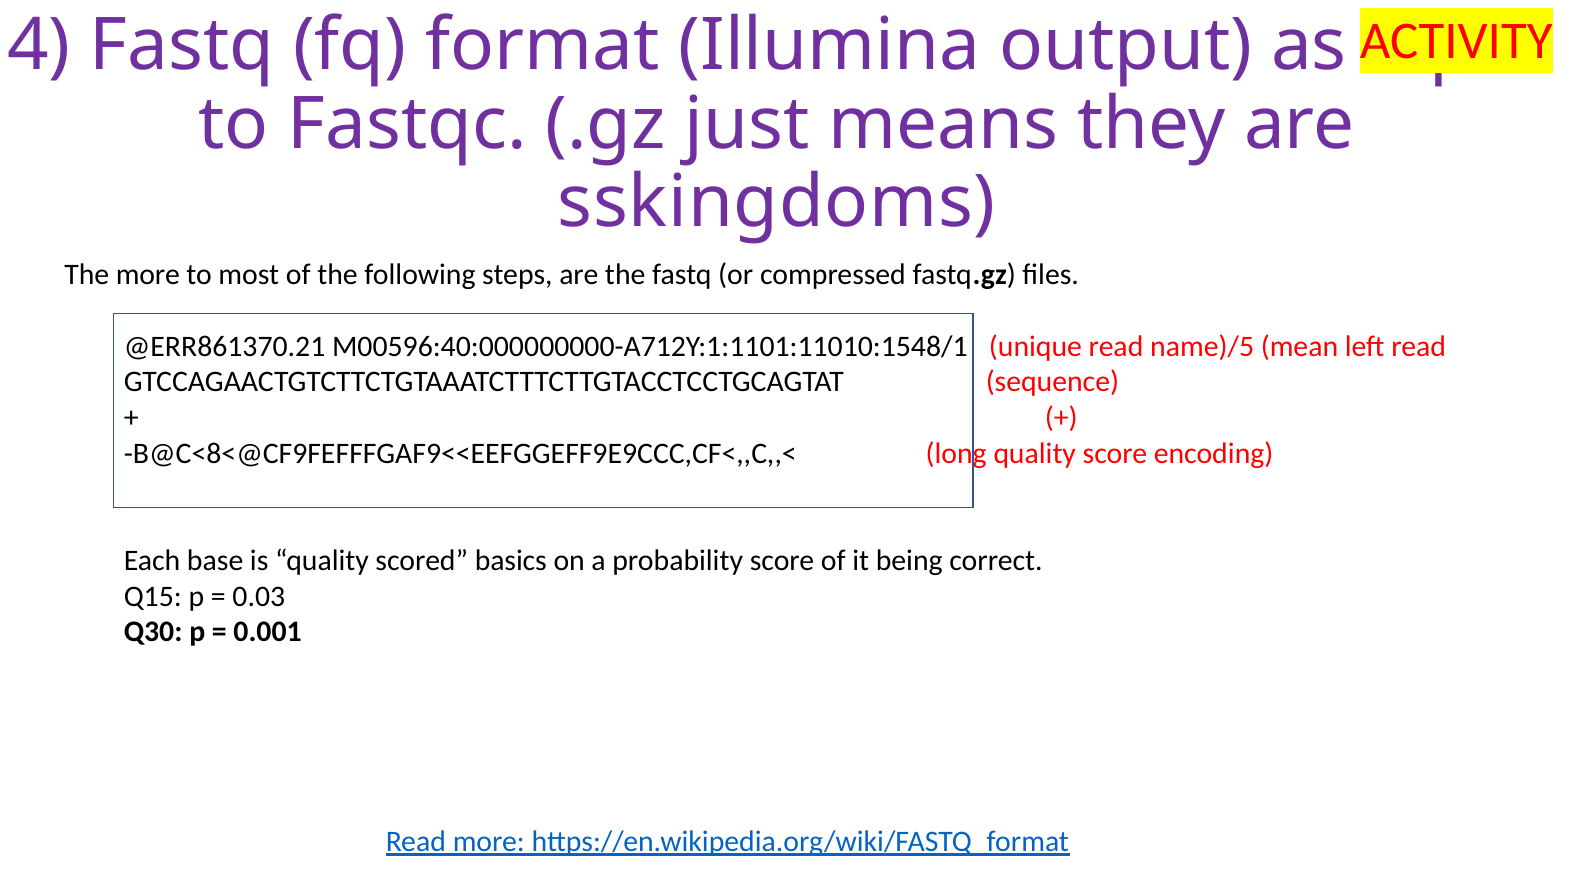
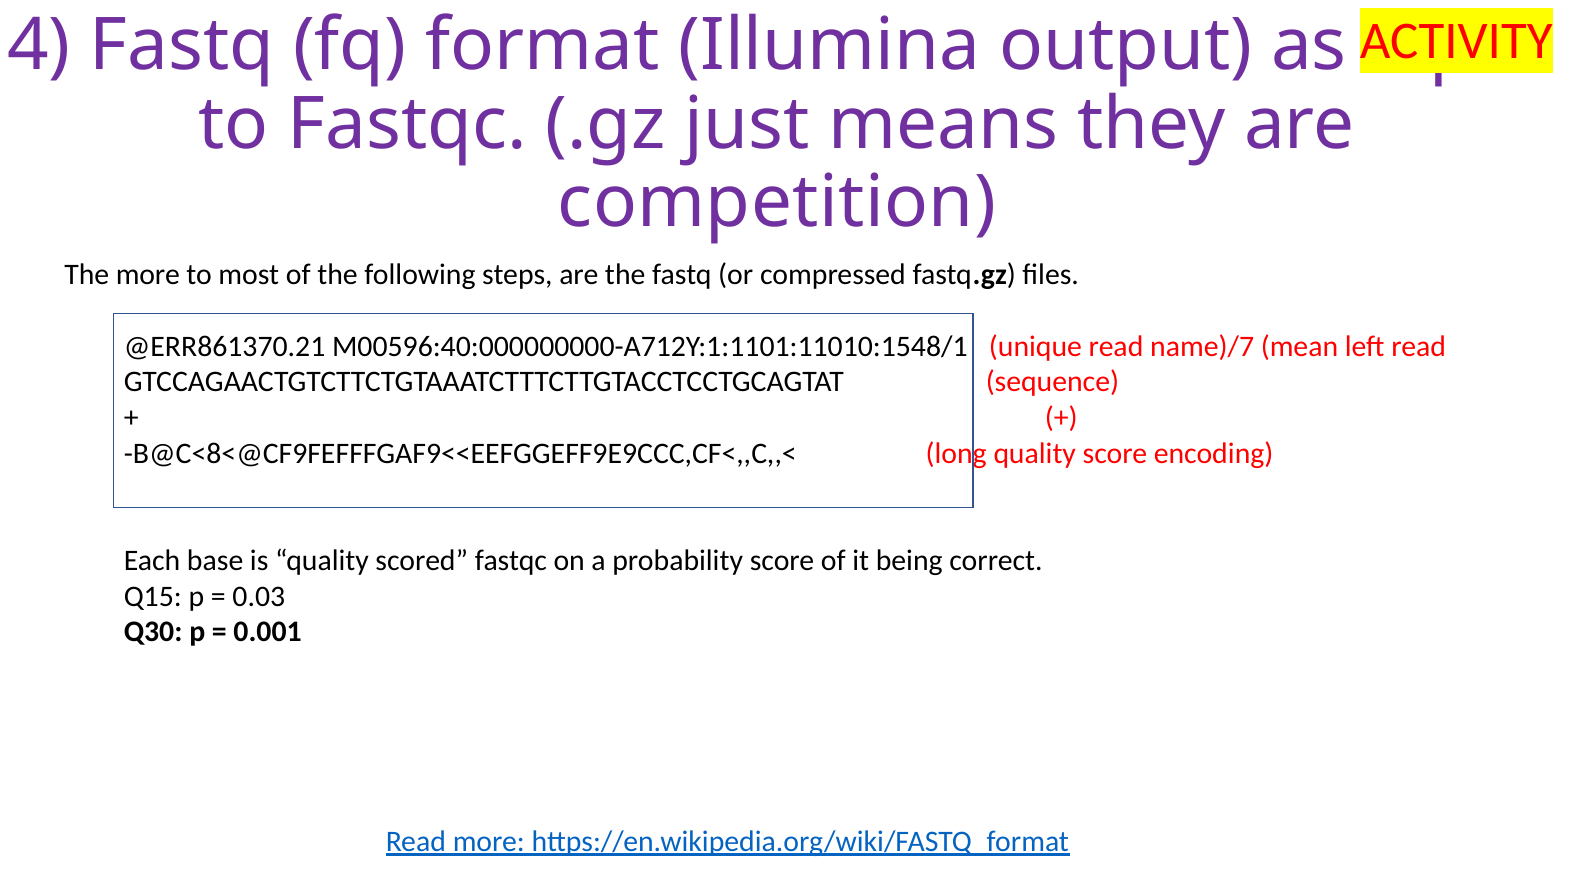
sskingdoms: sskingdoms -> competition
name)/5: name)/5 -> name)/7
scored basics: basics -> fastqc
